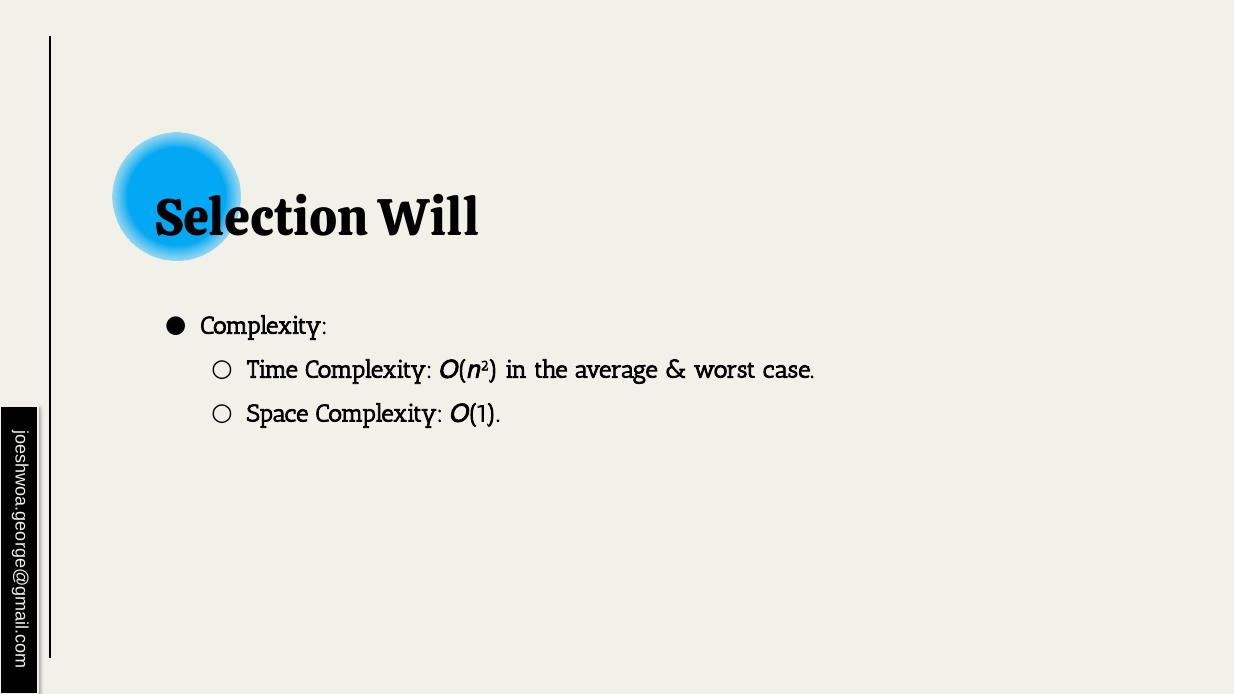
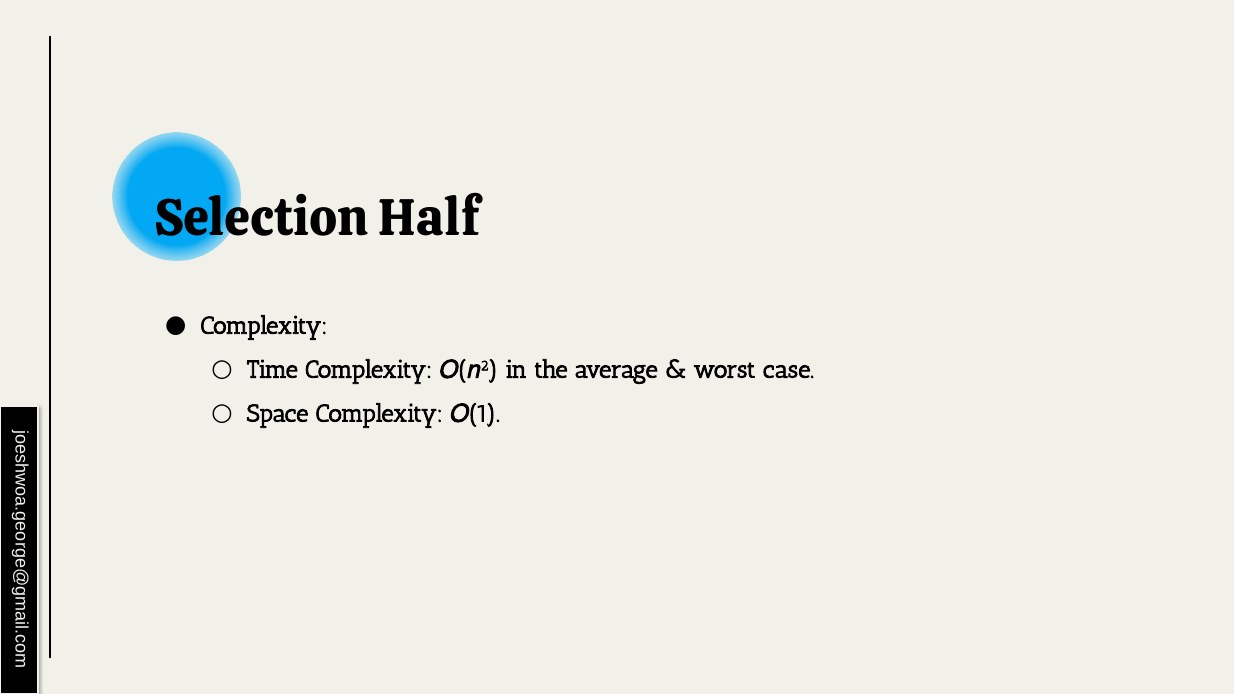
Will: Will -> Half
